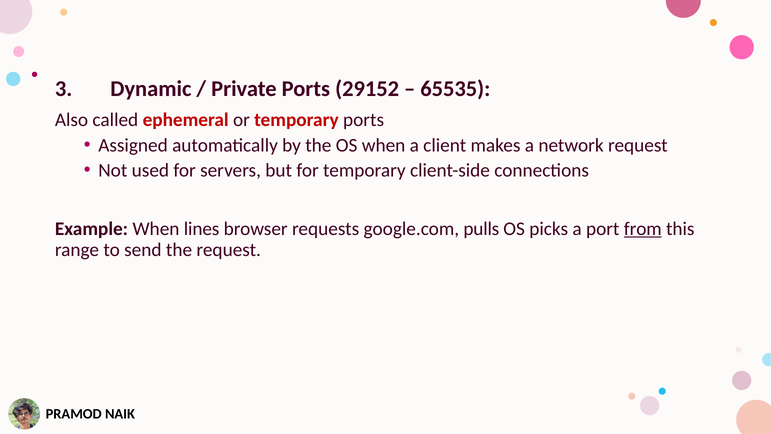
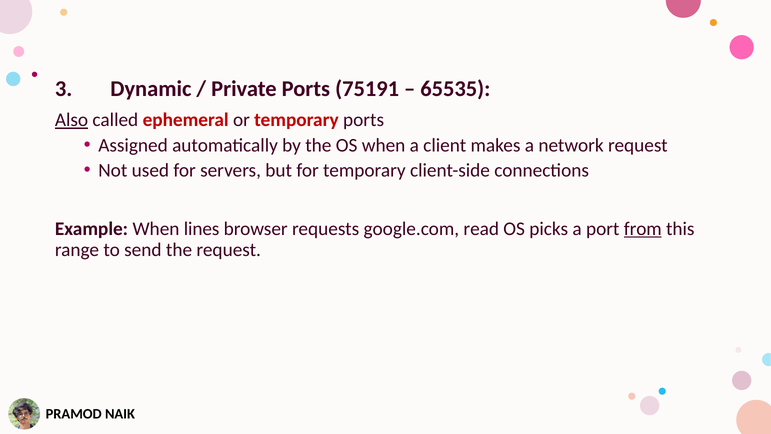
29152: 29152 -> 75191
Also underline: none -> present
pulls: pulls -> read
